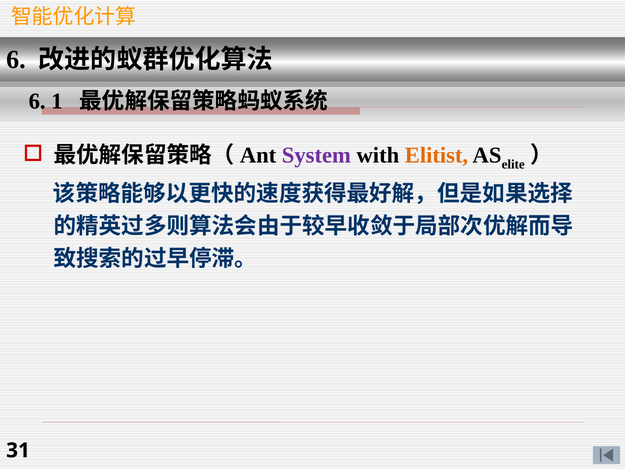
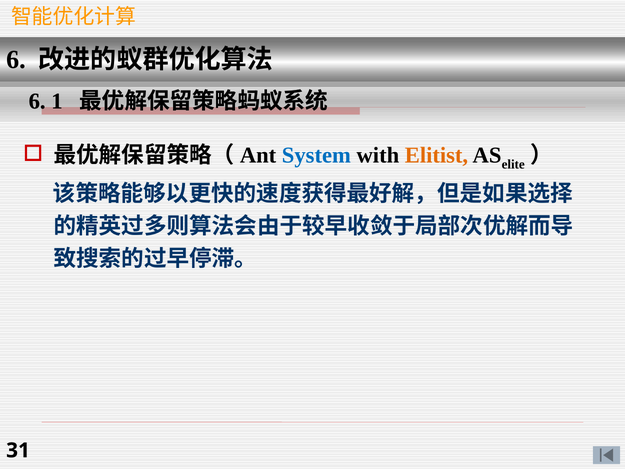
System colour: purple -> blue
